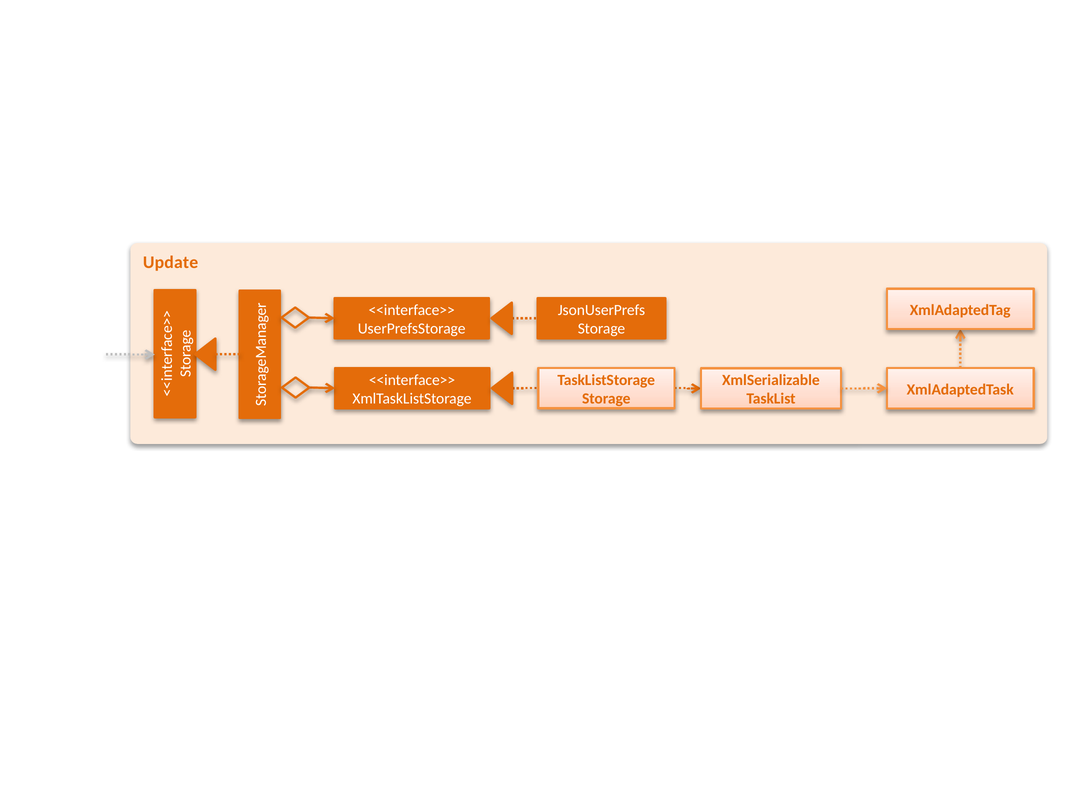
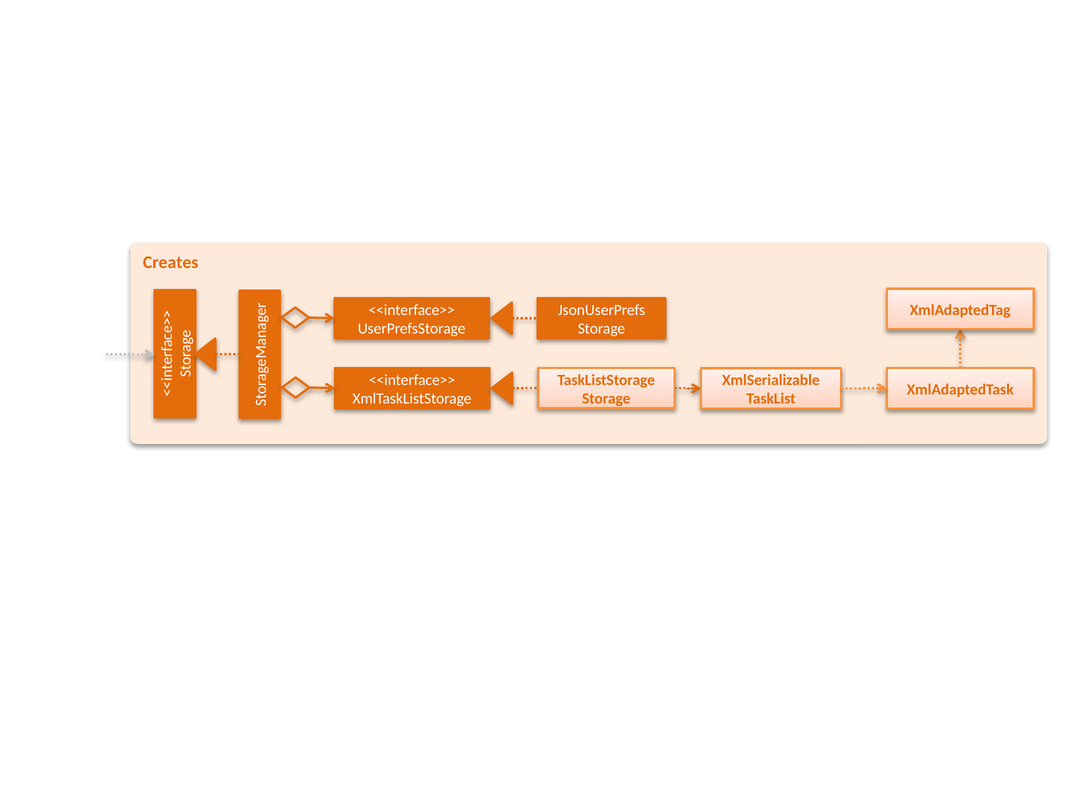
Update: Update -> Creates
